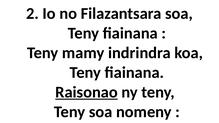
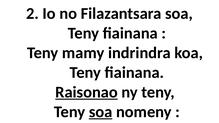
soa at (101, 112) underline: none -> present
